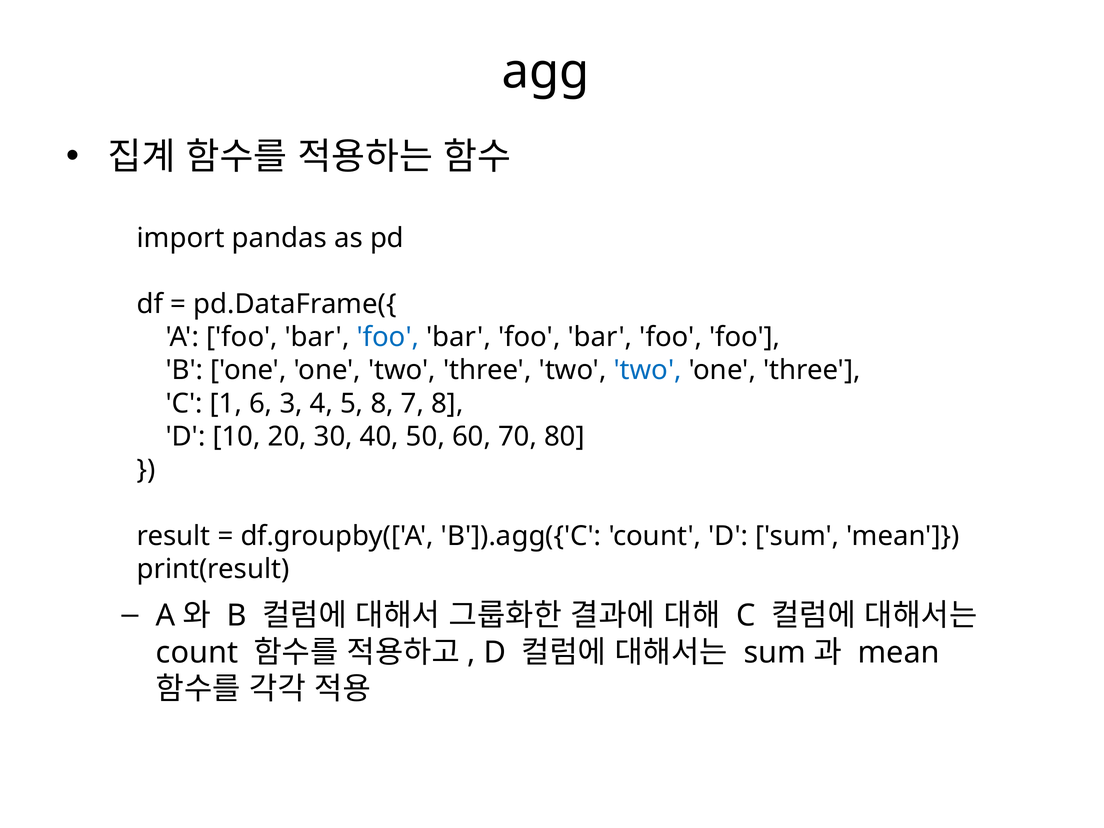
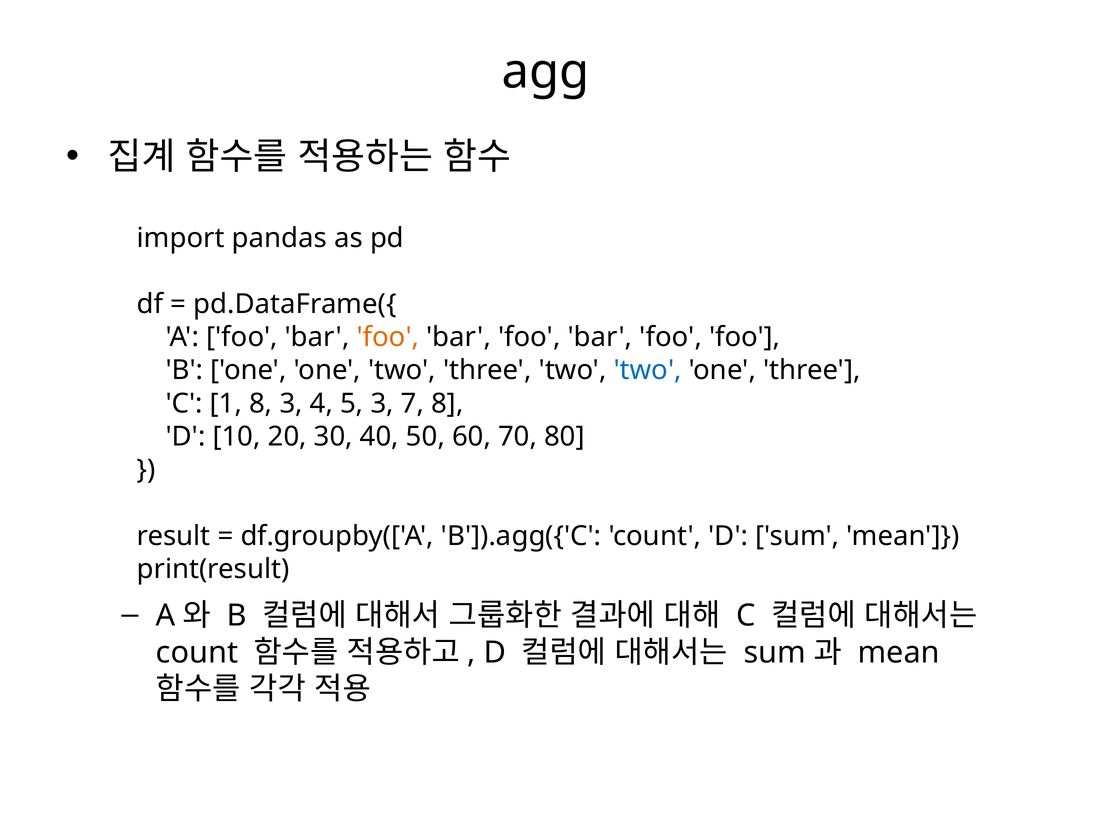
foo at (388, 337) colour: blue -> orange
1 6: 6 -> 8
5 8: 8 -> 3
